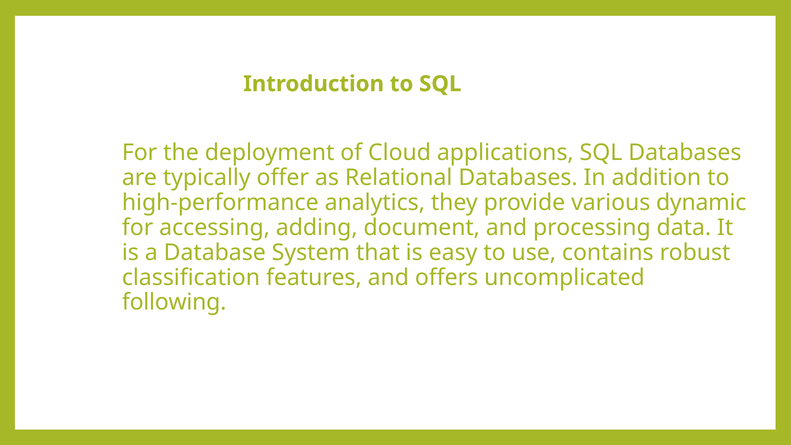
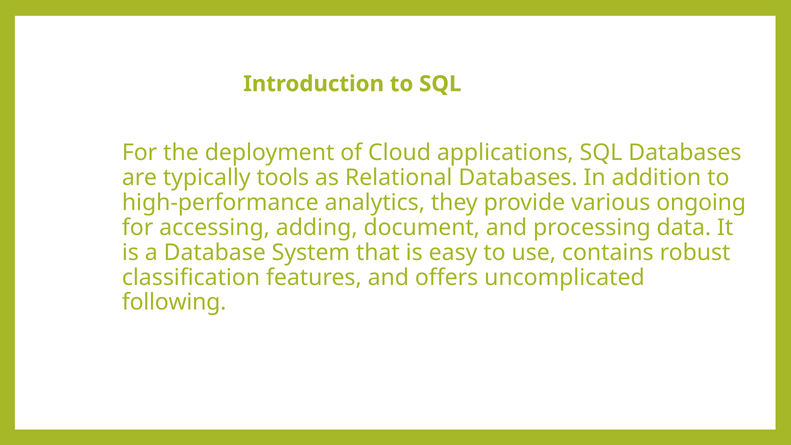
offer: offer -> tools
dynamic: dynamic -> ongoing
